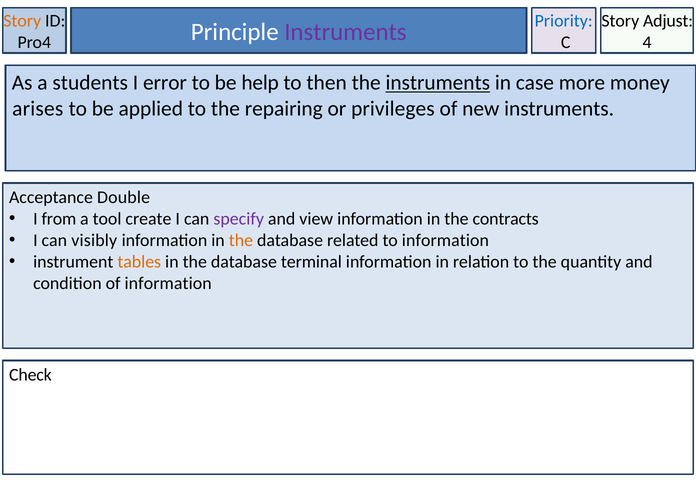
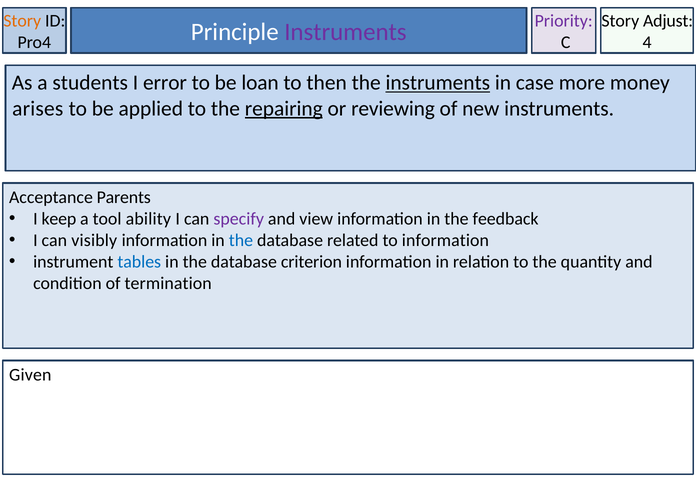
Priority colour: blue -> purple
help: help -> loan
repairing underline: none -> present
privileges: privileges -> reviewing
Double: Double -> Parents
from: from -> keep
create: create -> ability
contracts: contracts -> feedback
the at (241, 240) colour: orange -> blue
tables colour: orange -> blue
terminal: terminal -> criterion
of information: information -> termination
Check: Check -> Given
